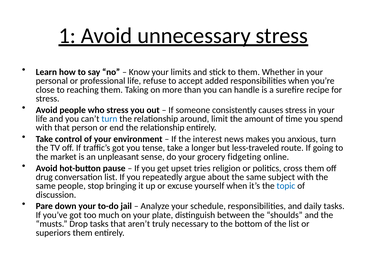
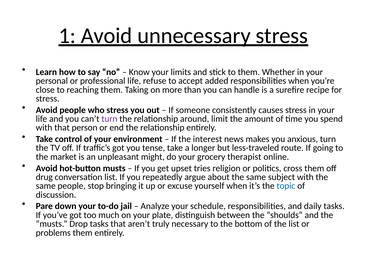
turn at (109, 119) colour: blue -> purple
sense: sense -> might
fidgeting: fidgeting -> therapist
hot-button pause: pause -> musts
superiors: superiors -> problems
